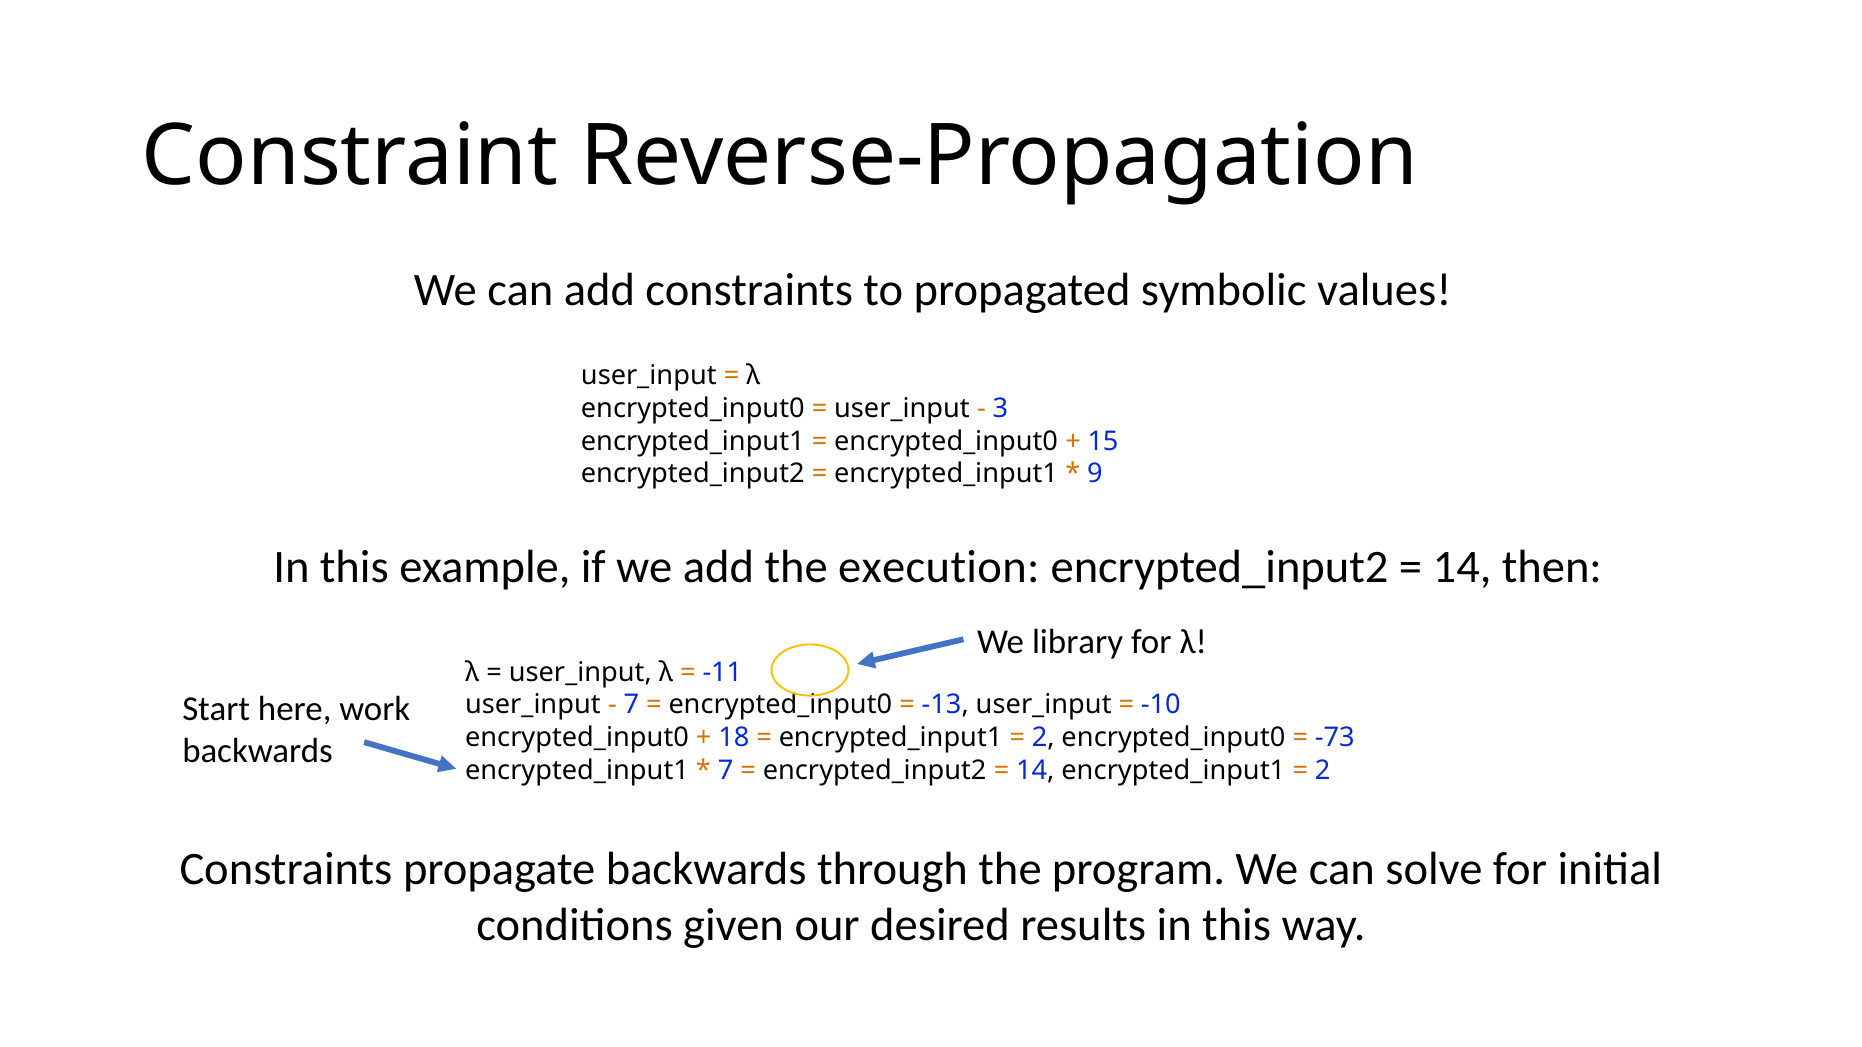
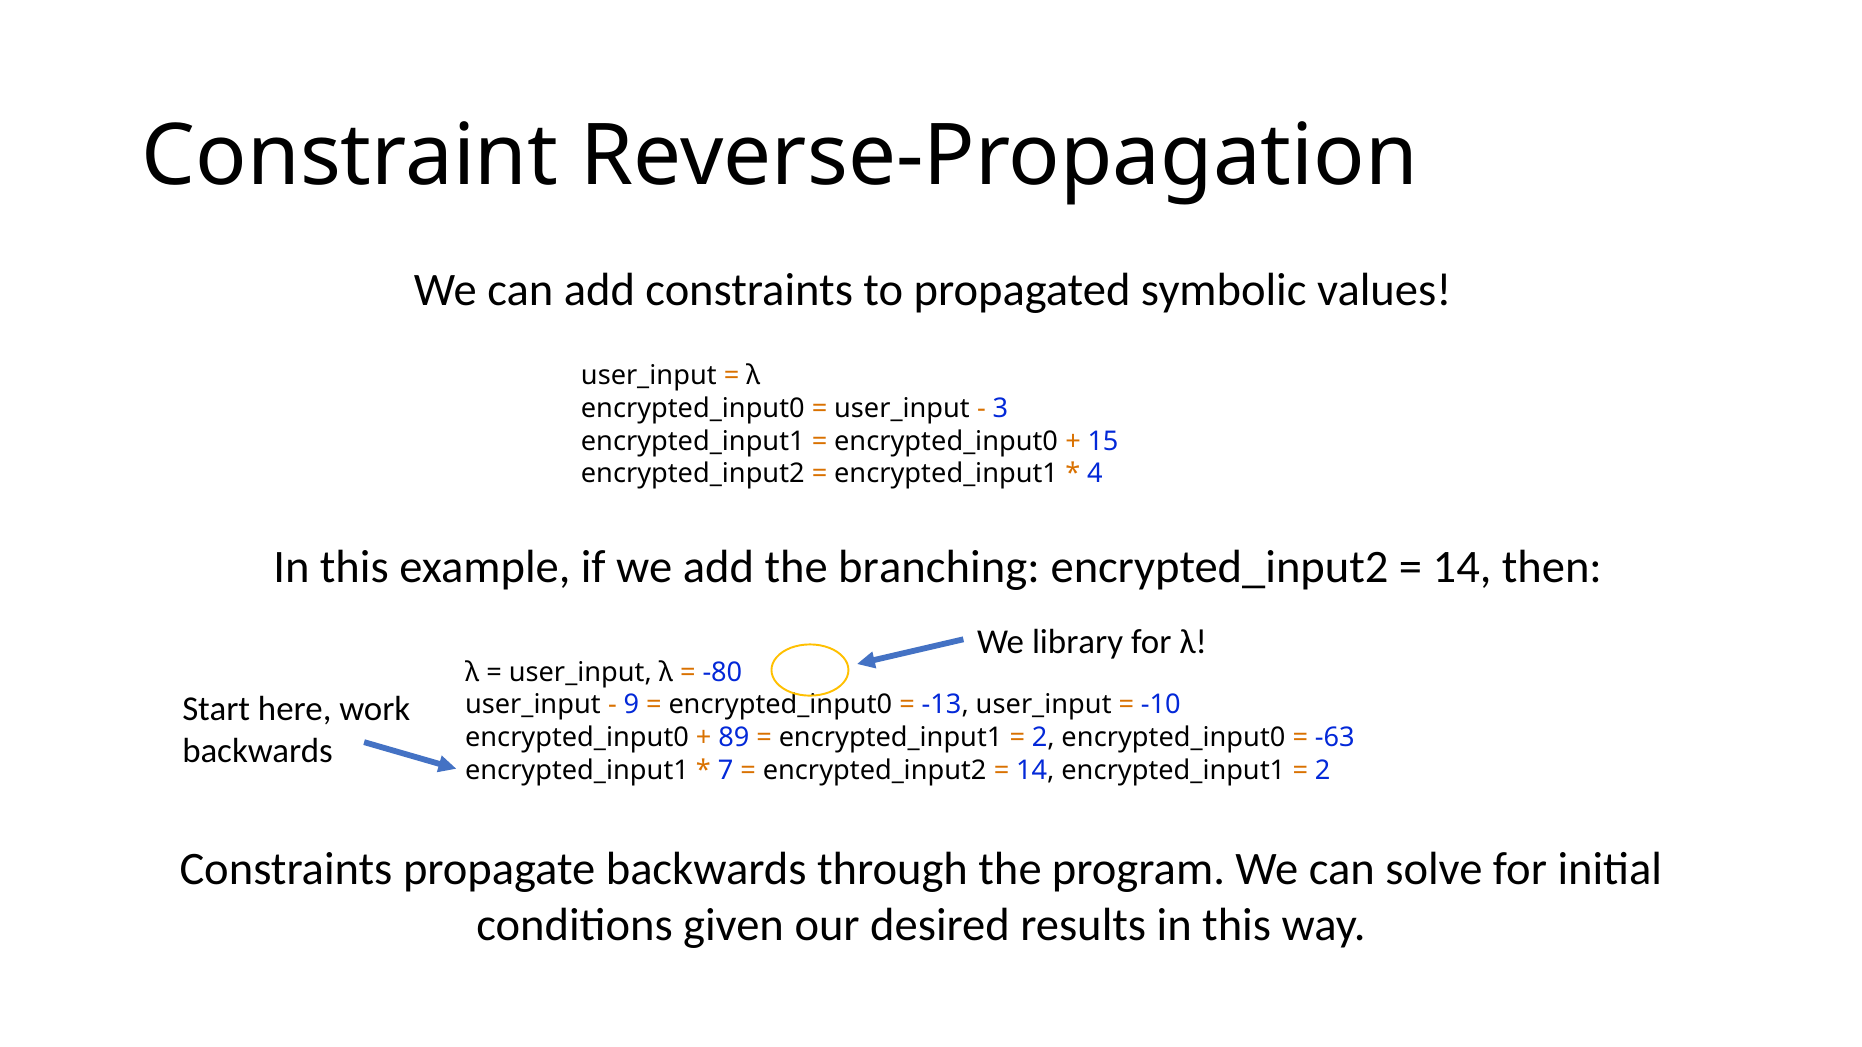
9: 9 -> 4
execution: execution -> branching
-11: -11 -> -80
7 at (631, 705): 7 -> 9
18: 18 -> 89
-73: -73 -> -63
